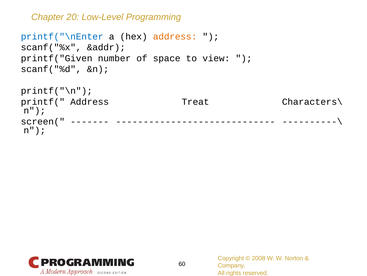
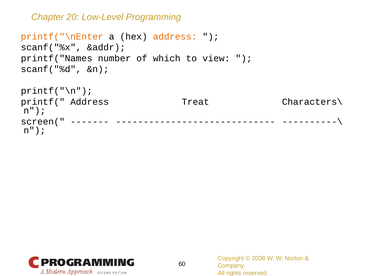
printf("\nEnter colour: blue -> orange
printf("Given: printf("Given -> printf("Names
space: space -> which
